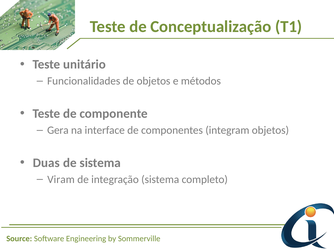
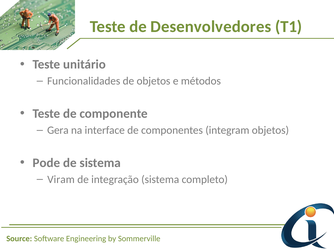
Conceptualização: Conceptualização -> Desenvolvedores
Duas: Duas -> Pode
